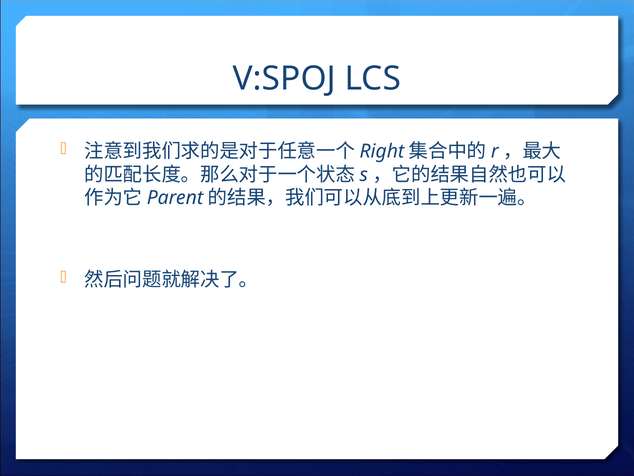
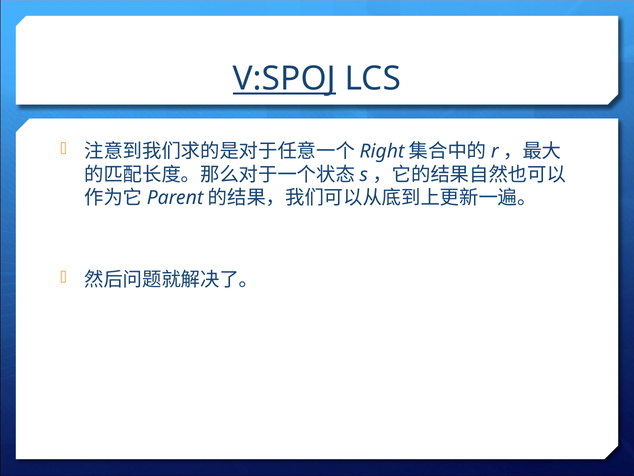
V:SPOJ underline: none -> present
